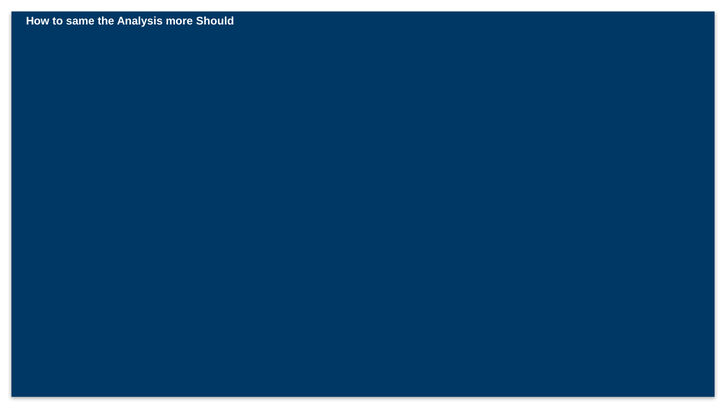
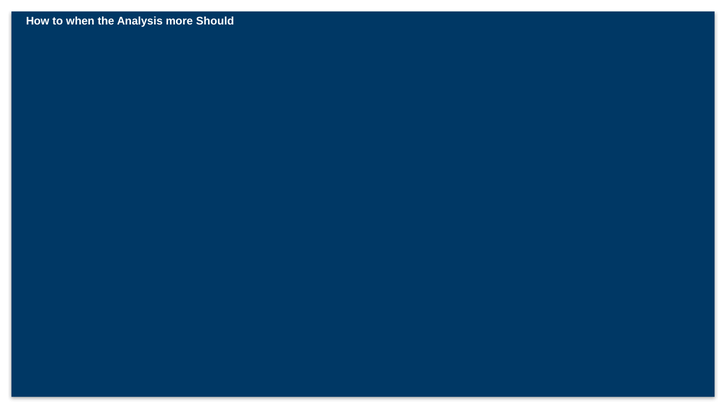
same: same -> when
